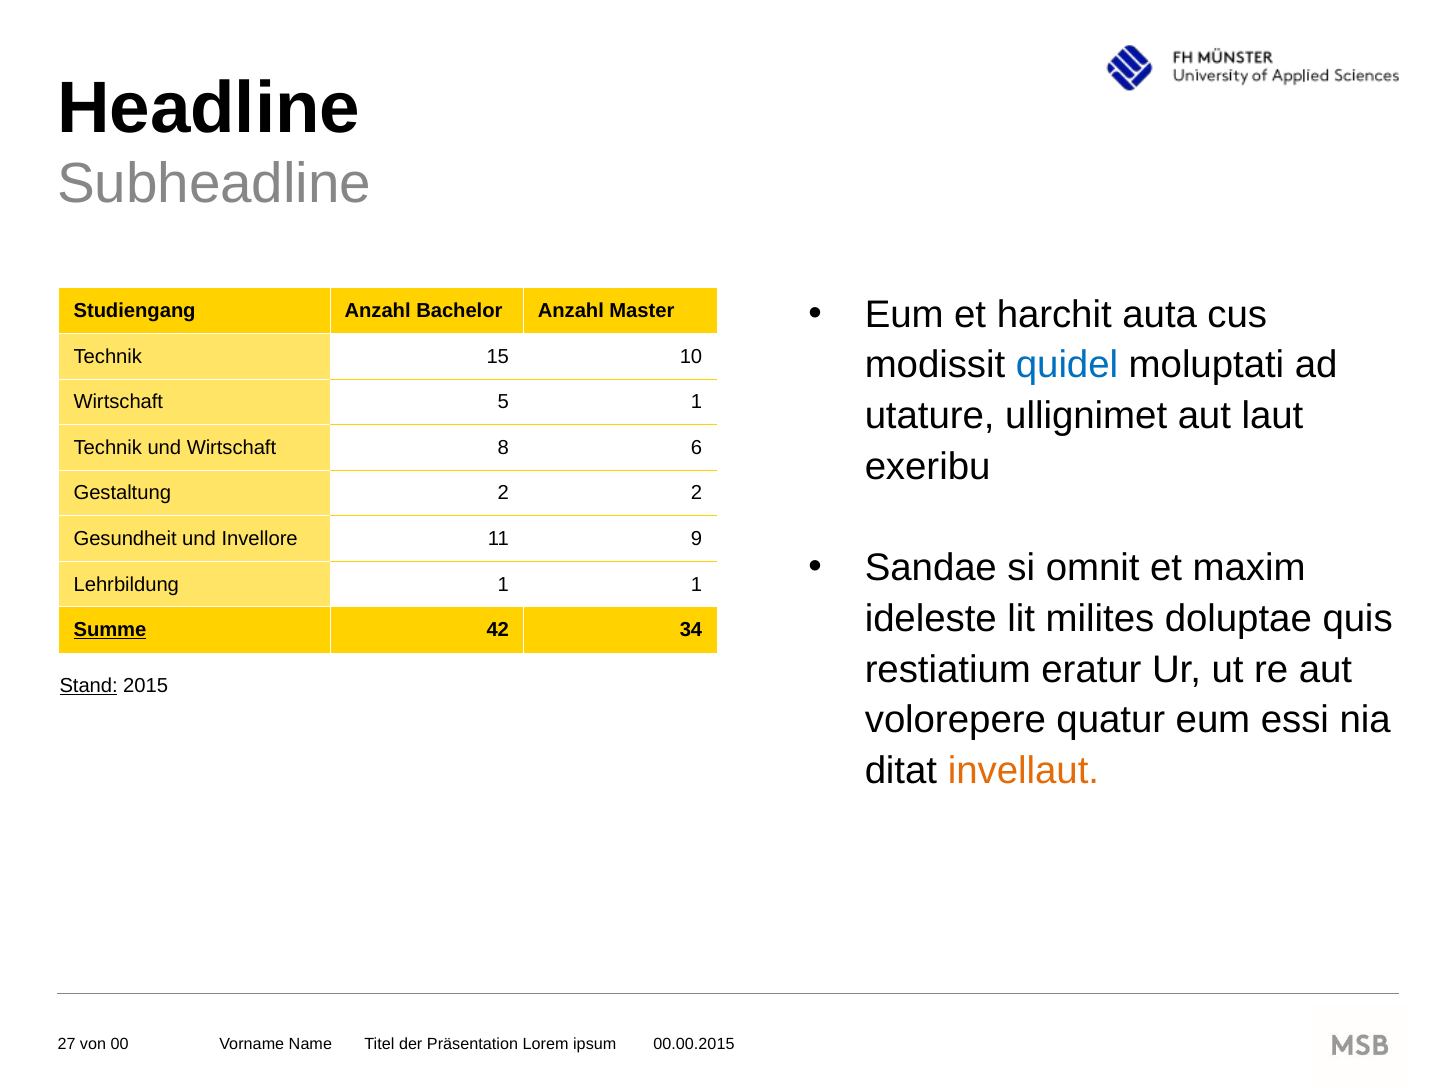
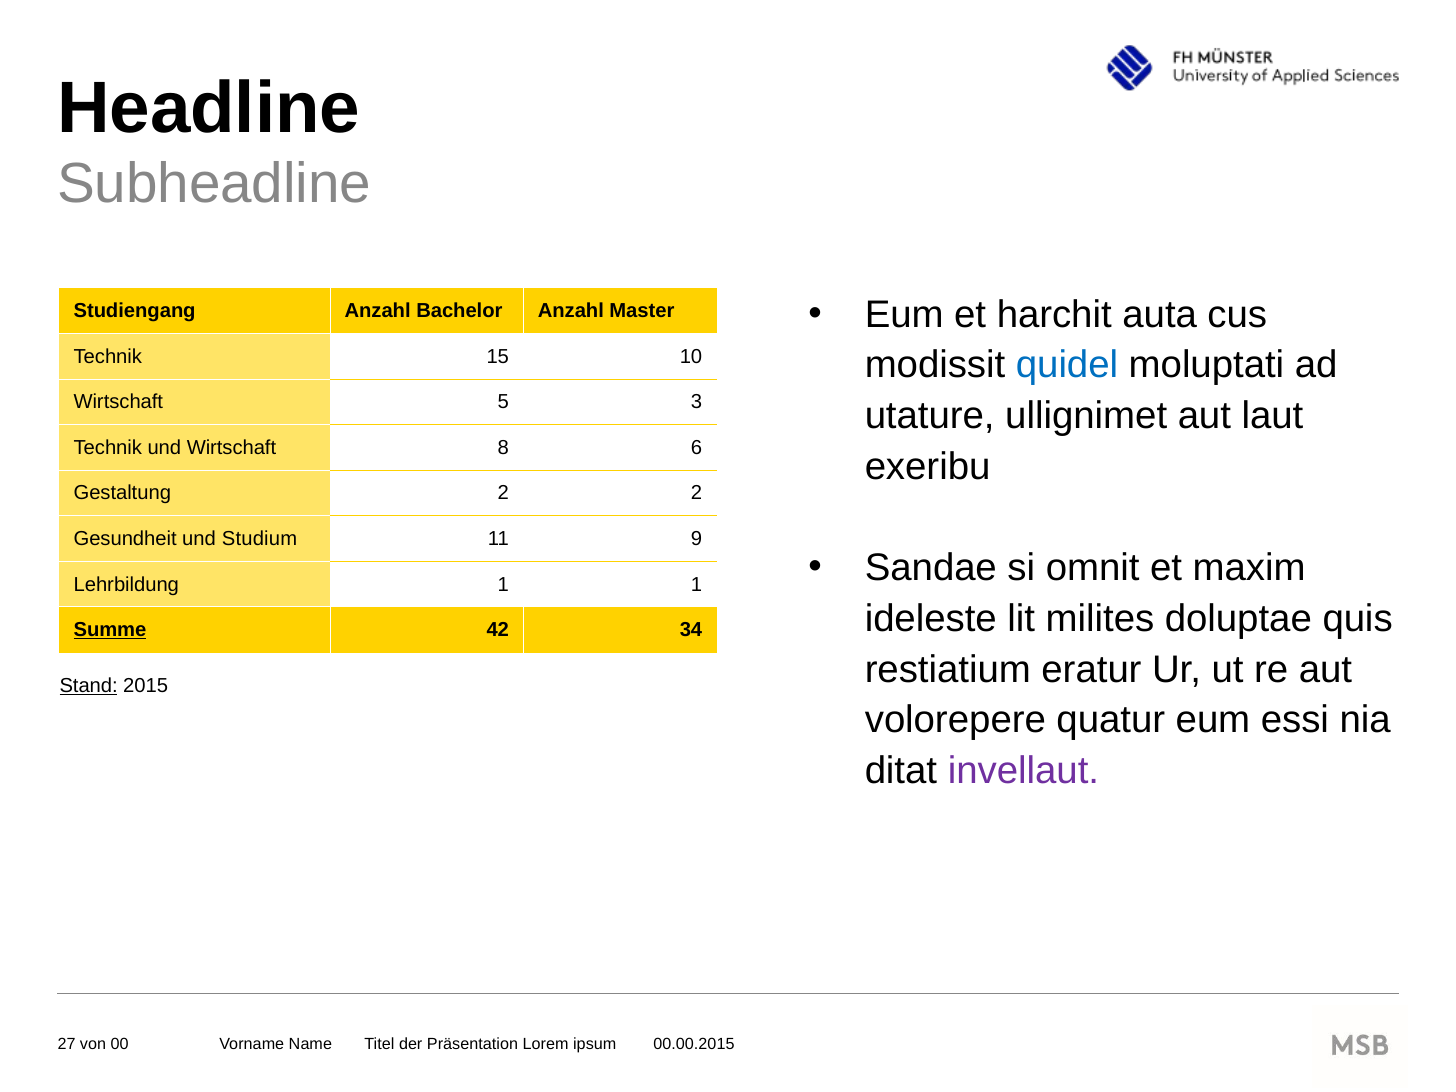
5 1: 1 -> 3
Invellore: Invellore -> Studium
invellaut colour: orange -> purple
